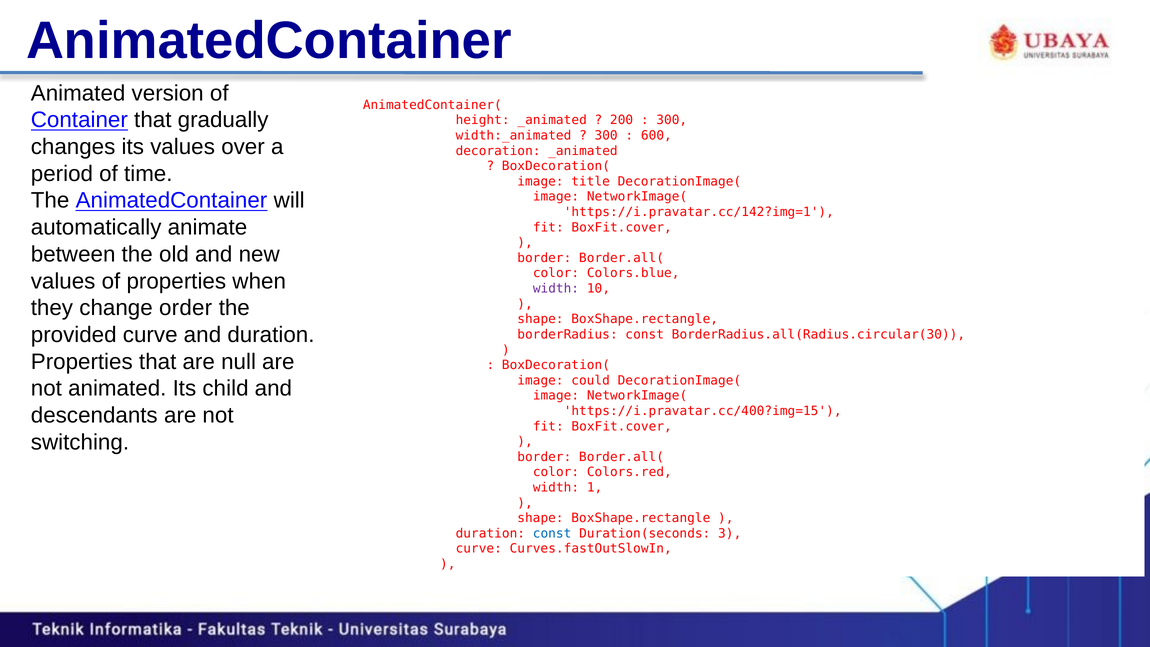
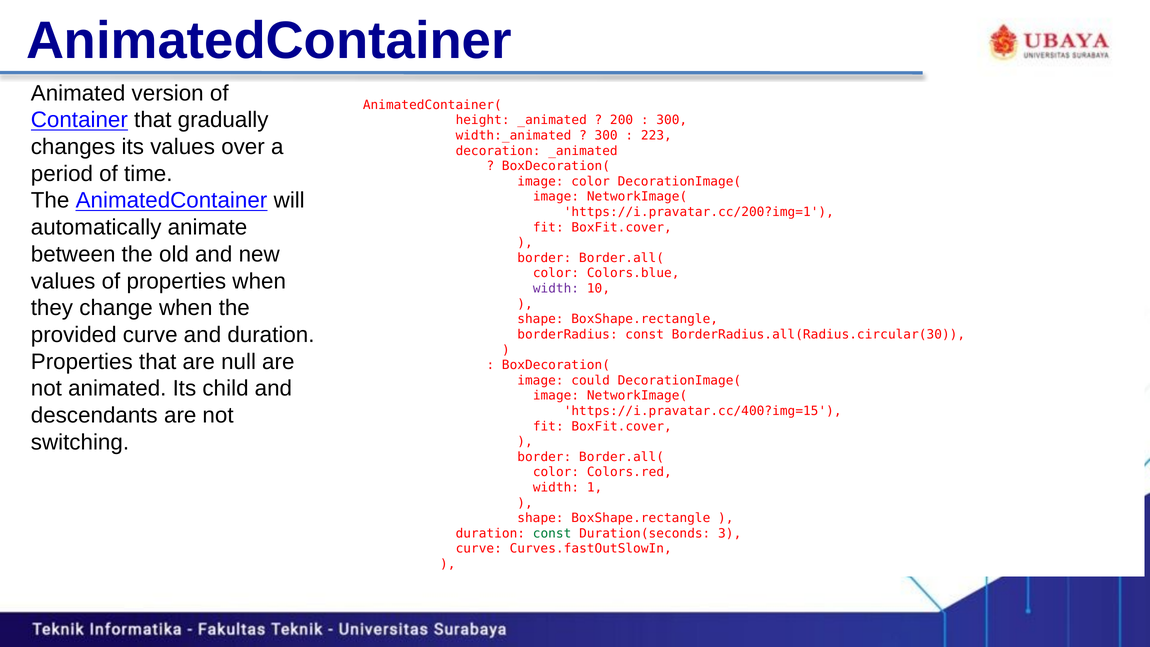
600: 600 -> 223
image title: title -> color
https://i.pravatar.cc/142?img=1: https://i.pravatar.cc/142?img=1 -> https://i.pravatar.cc/200?img=1
change order: order -> when
const at (552, 533) colour: blue -> green
